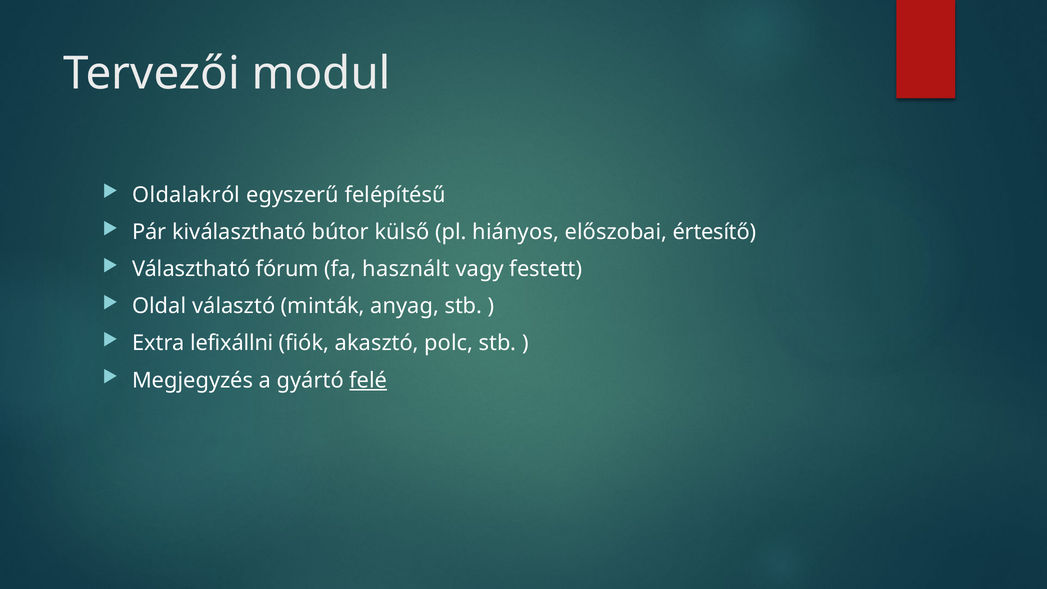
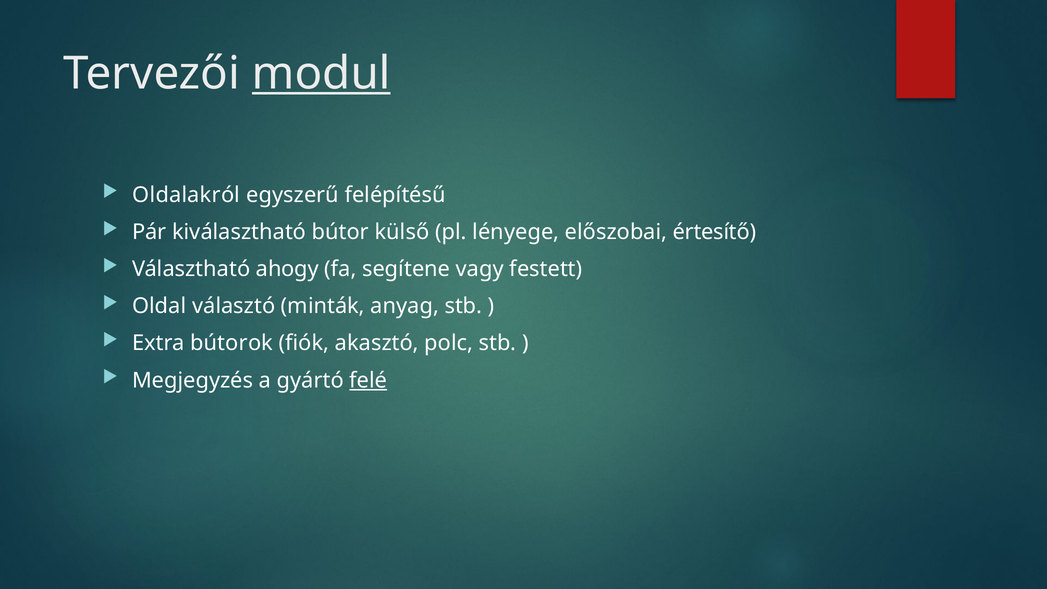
modul underline: none -> present
hiányos: hiányos -> lényege
fórum: fórum -> ahogy
használt: használt -> segítene
lefixállni: lefixállni -> bútorok
